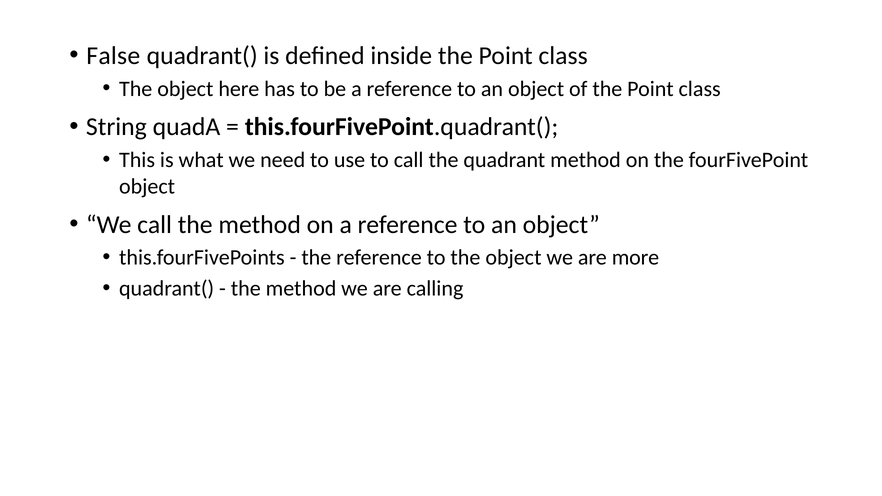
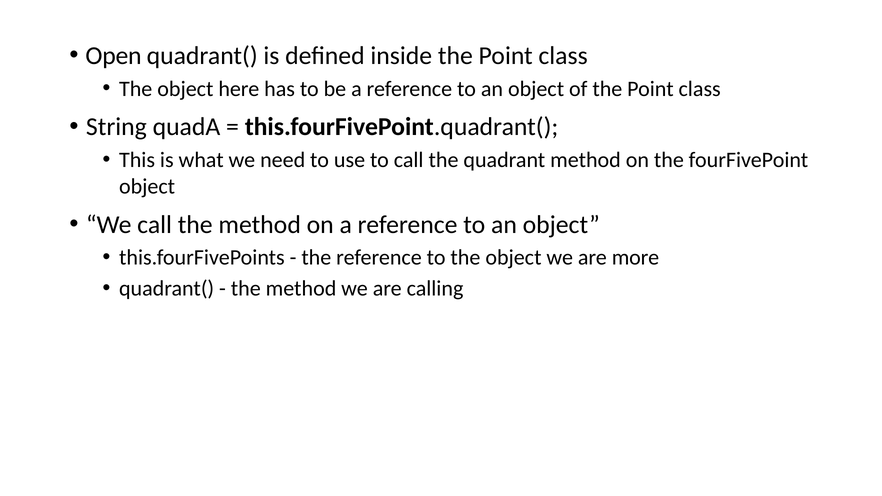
False: False -> Open
